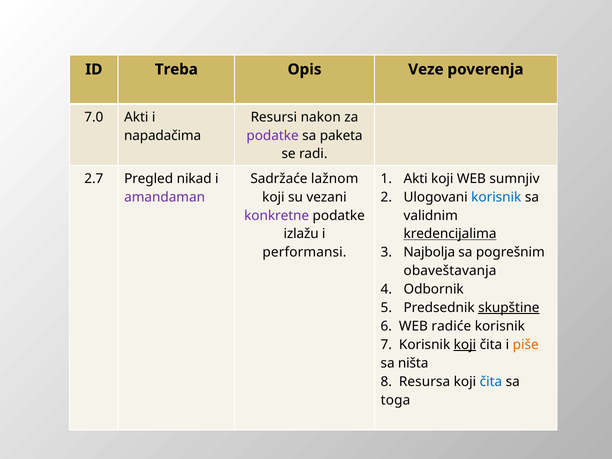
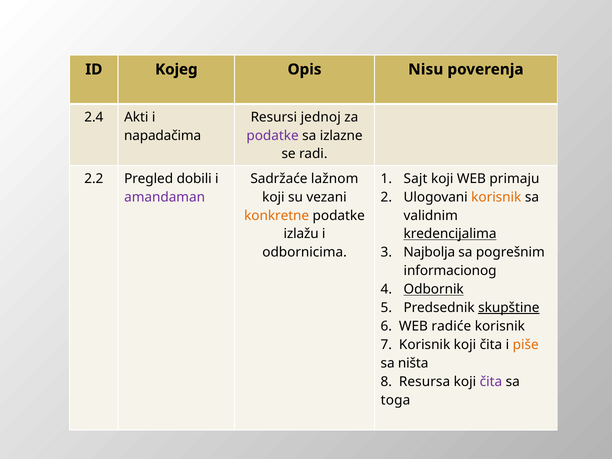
Treba: Treba -> Kojeg
Veze: Veze -> Nisu
7.0: 7.0 -> 2.4
nakon: nakon -> jednoj
paketa: paketa -> izlazne
2.7: 2.7 -> 2.2
nikad: nikad -> dobili
Akti at (416, 179): Akti -> Sajt
sumnjiv: sumnjiv -> primaju
korisnik at (496, 197) colour: blue -> orange
konkretne colour: purple -> orange
performansi: performansi -> odbornicima
obaveštavanja: obaveštavanja -> informacionog
Odbornik underline: none -> present
koji at (465, 345) underline: present -> none
čita at (491, 382) colour: blue -> purple
